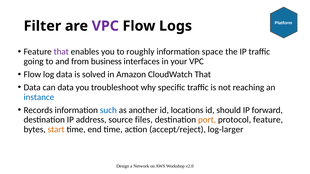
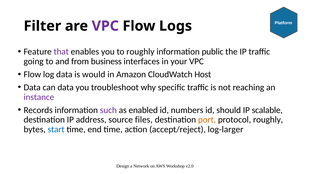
space: space -> public
solved: solved -> would
CloudWatch That: That -> Host
instance colour: blue -> purple
such colour: blue -> purple
another: another -> enabled
locations: locations -> numbers
forward: forward -> scalable
protocol feature: feature -> roughly
start colour: orange -> blue
